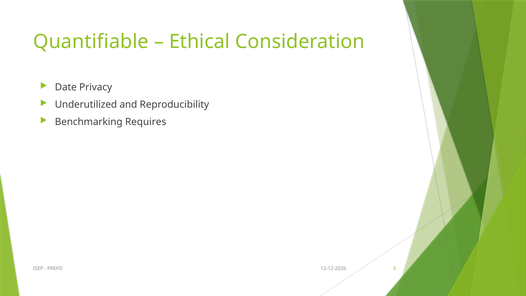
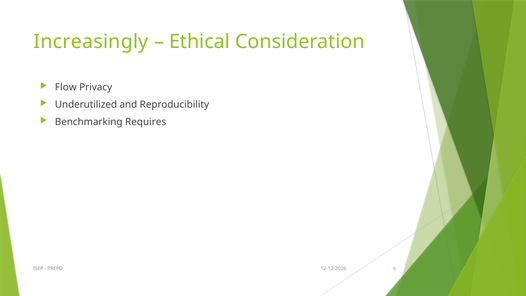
Quantifiable: Quantifiable -> Increasingly
Date: Date -> Flow
